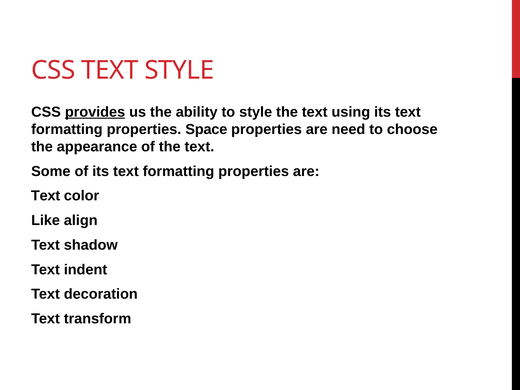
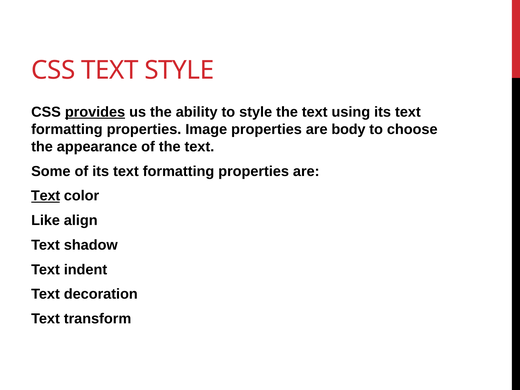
Space: Space -> Image
need: need -> body
Text at (46, 196) underline: none -> present
